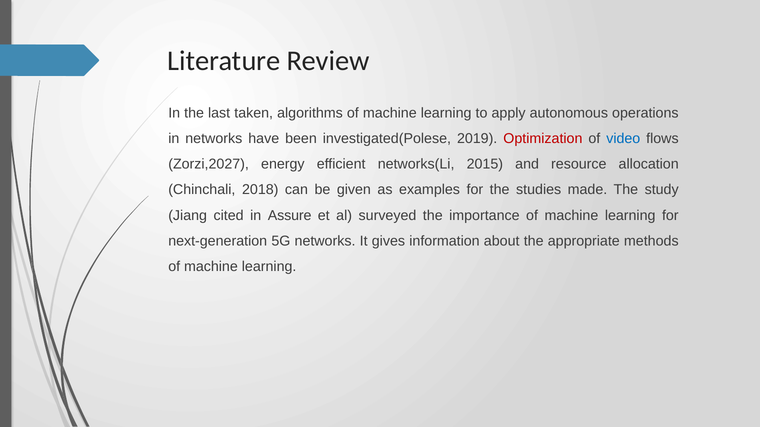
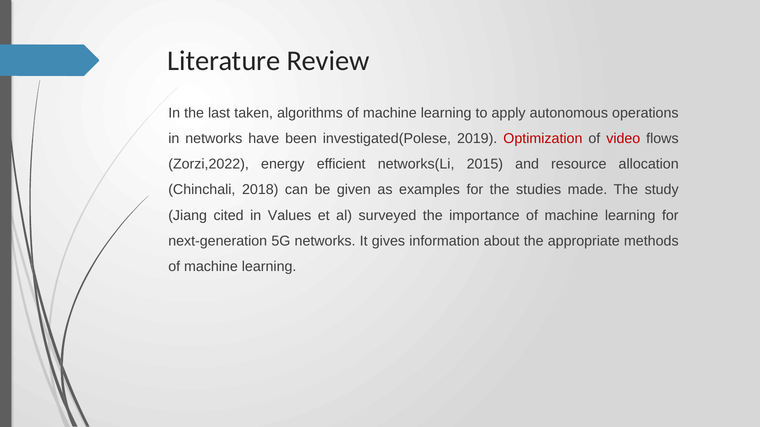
video colour: blue -> red
Zorzi,2027: Zorzi,2027 -> Zorzi,2022
Assure: Assure -> Values
